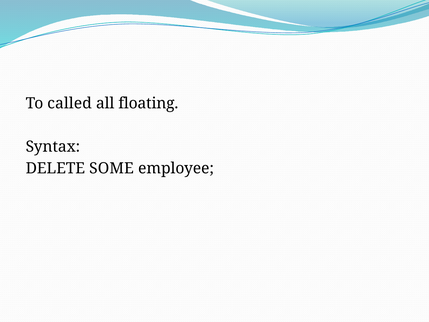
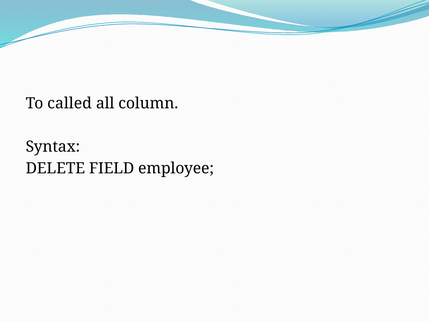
floating: floating -> column
SOME: SOME -> FIELD
